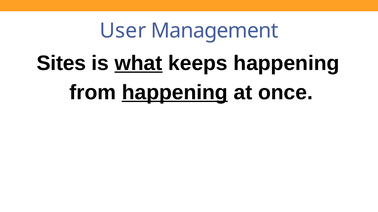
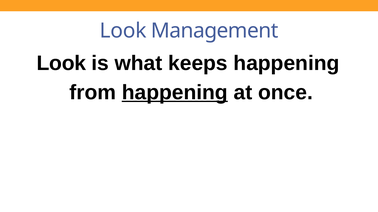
User at (123, 31): User -> Look
Sites at (61, 63): Sites -> Look
what underline: present -> none
